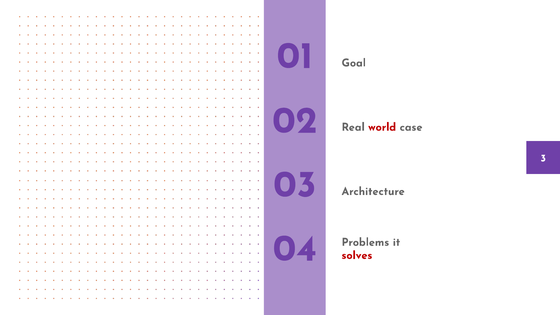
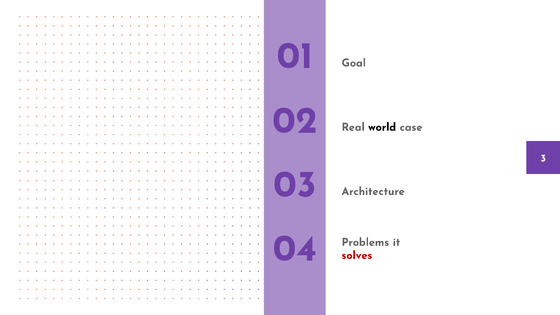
world colour: red -> black
